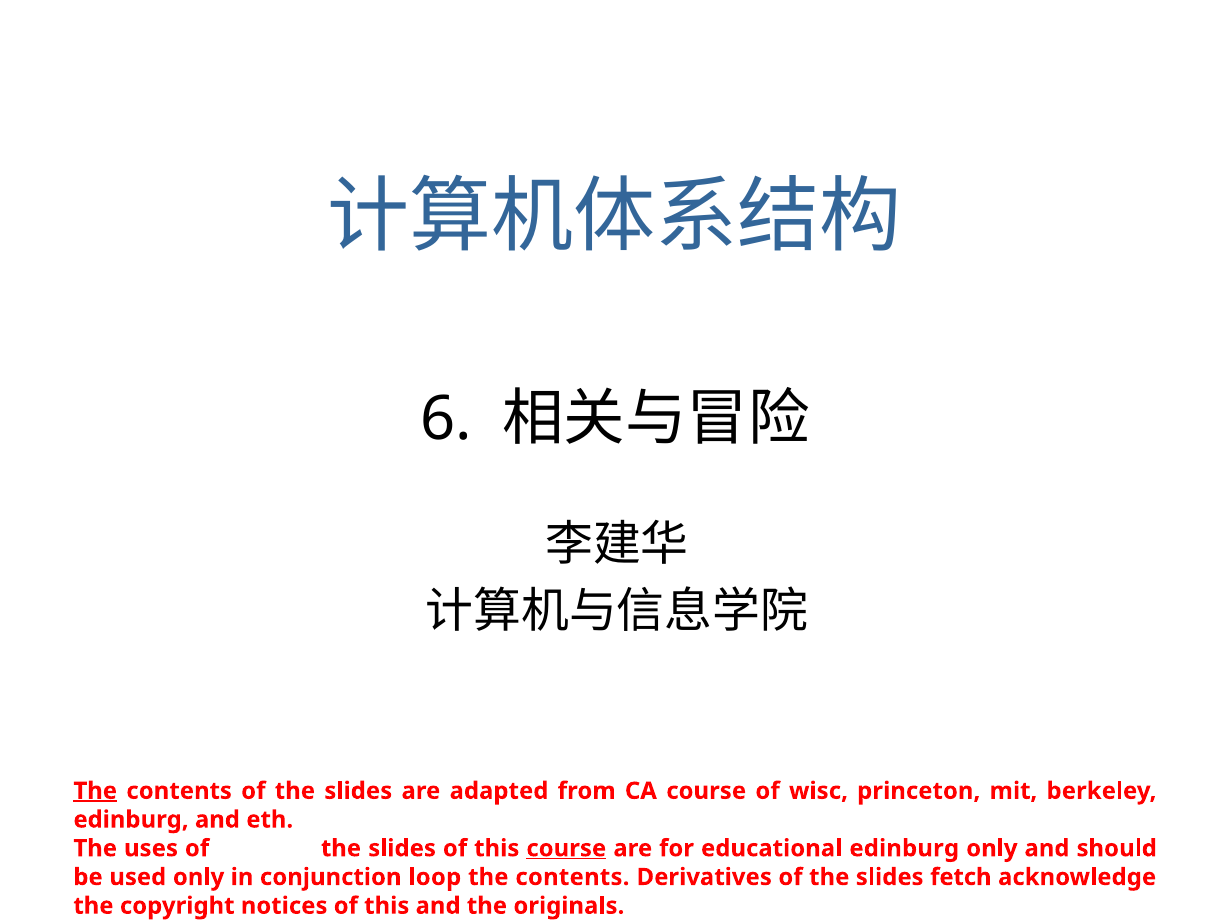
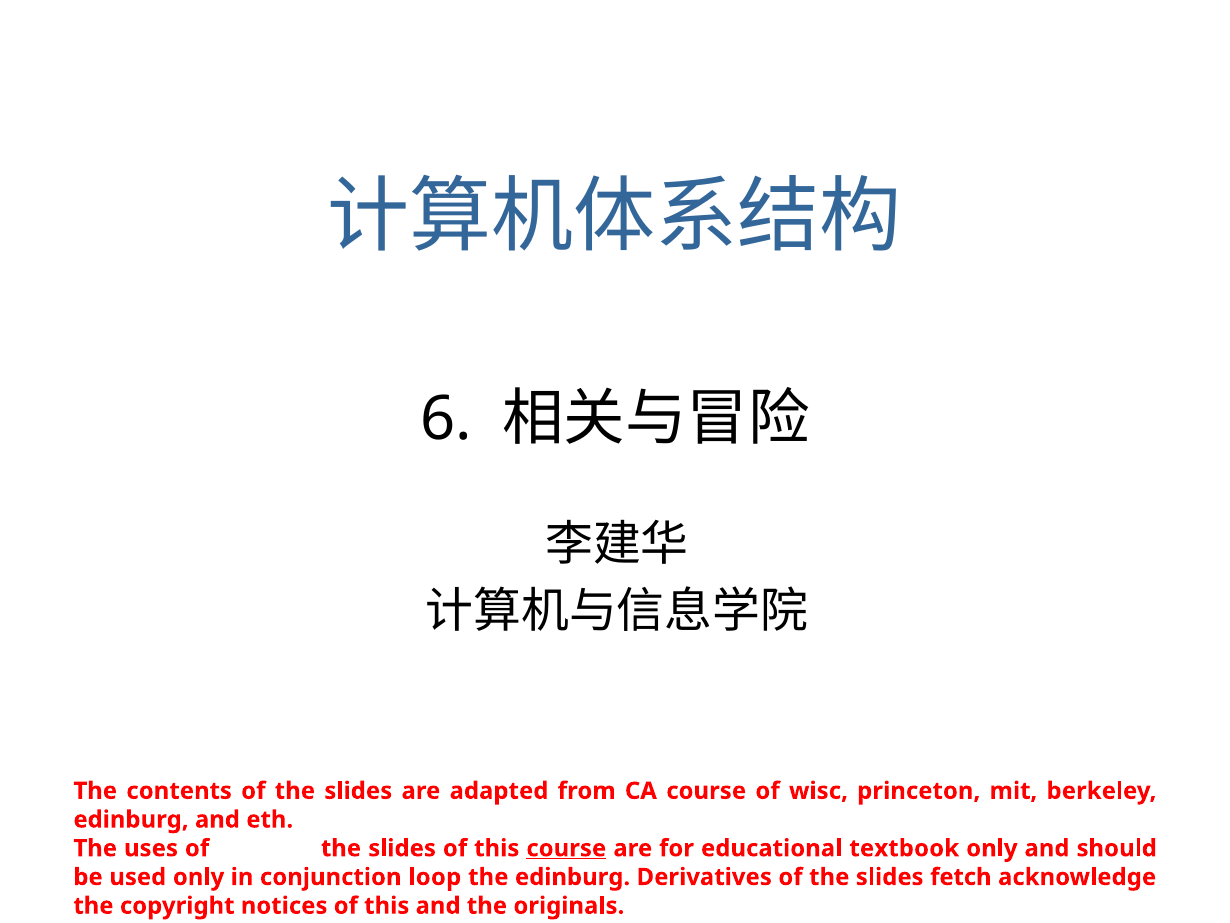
The at (95, 790) underline: present -> none
educational edinburg: edinburg -> textbook
contents at (572, 877): contents -> edinburg
